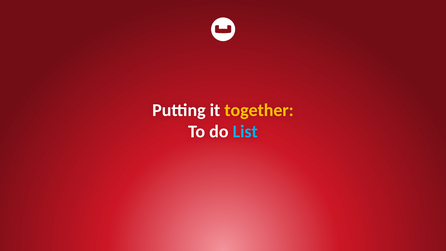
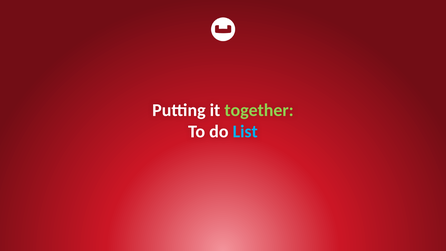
together colour: yellow -> light green
